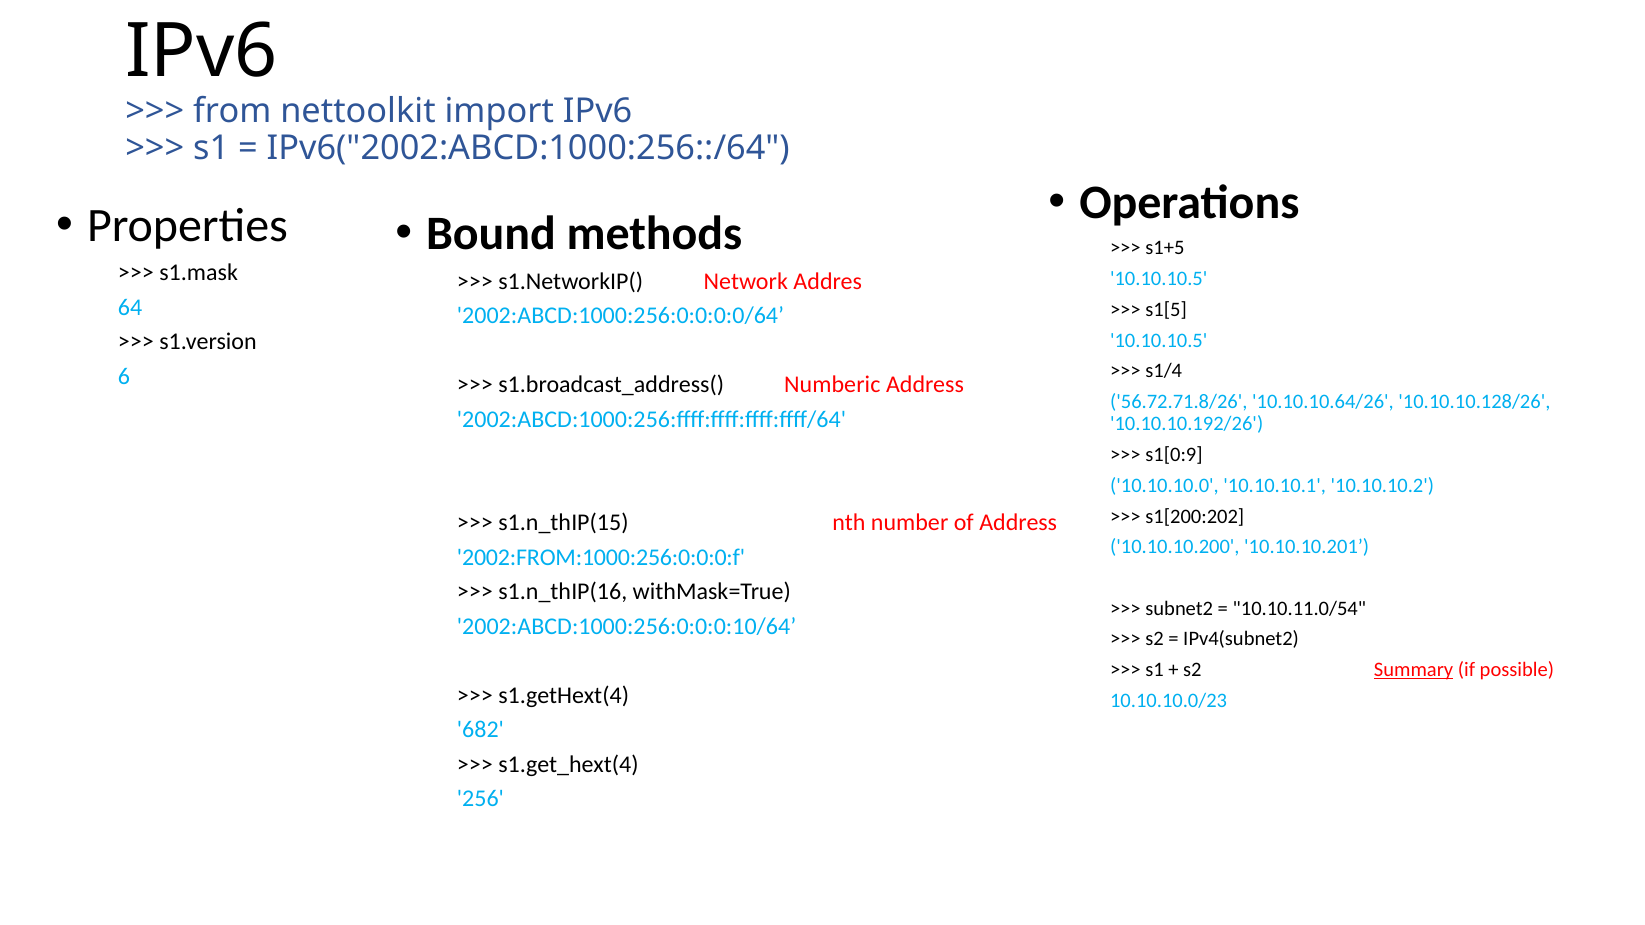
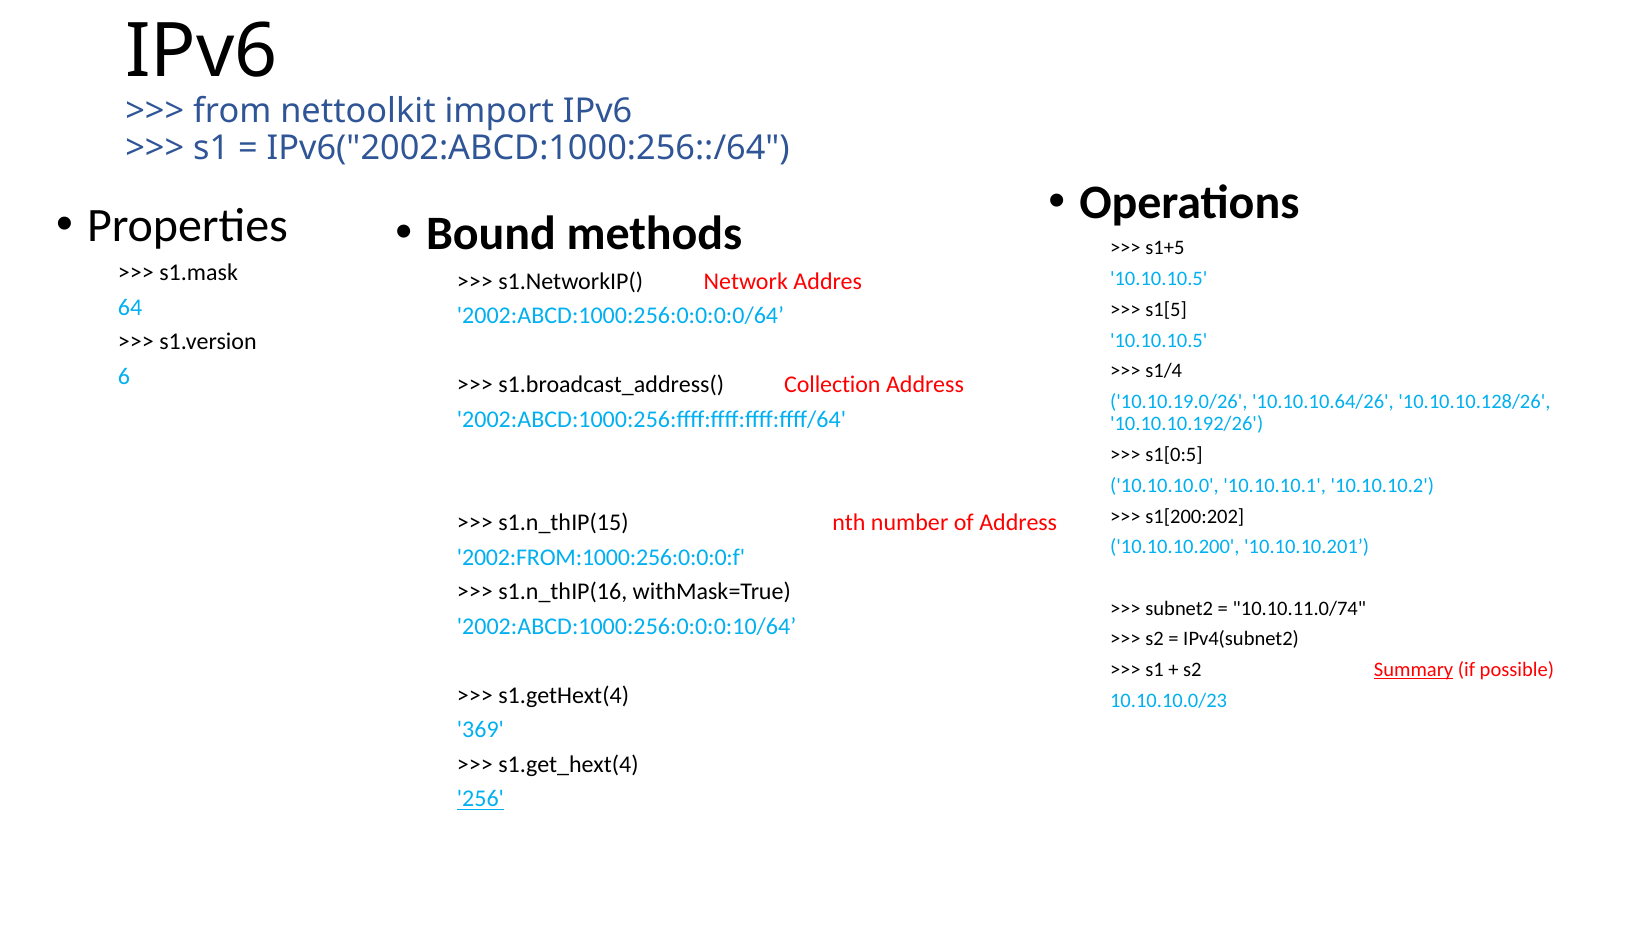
Numberic: Numberic -> Collection
56.72.71.8/26: 56.72.71.8/26 -> 10.10.19.0/26
s1[0:9: s1[0:9 -> s1[0:5
10.10.11.0/54: 10.10.11.0/54 -> 10.10.11.0/74
682: 682 -> 369
256 underline: none -> present
